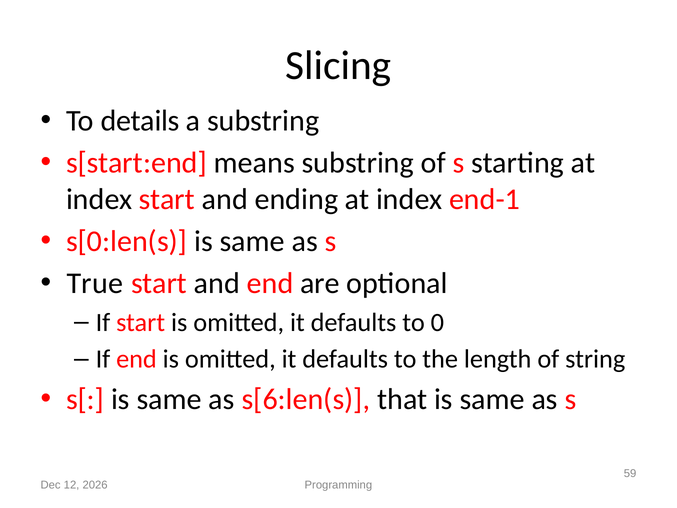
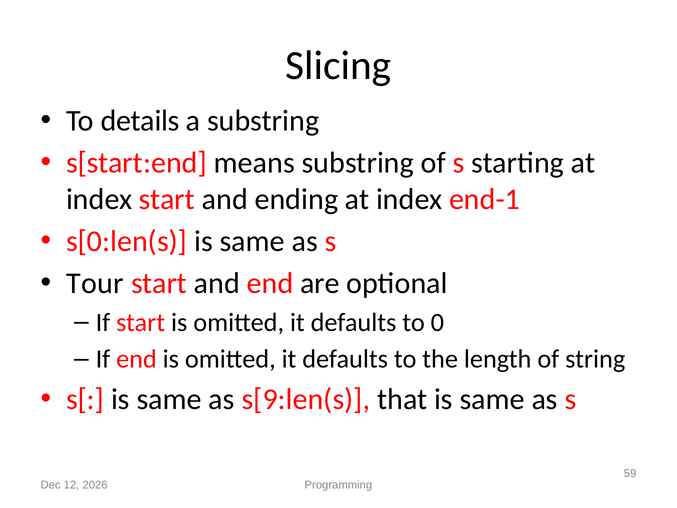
True: True -> Tour
s[6:len(s: s[6:len(s -> s[9:len(s
